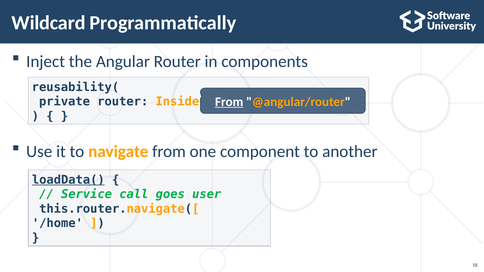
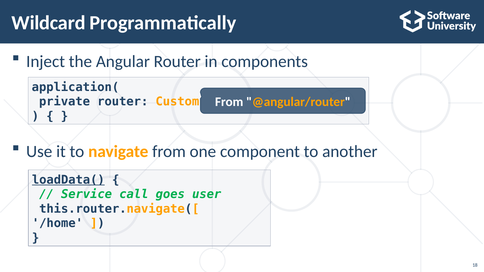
reusability(: reusability( -> application(
Inside: Inside -> Custom
From at (229, 102) underline: present -> none
